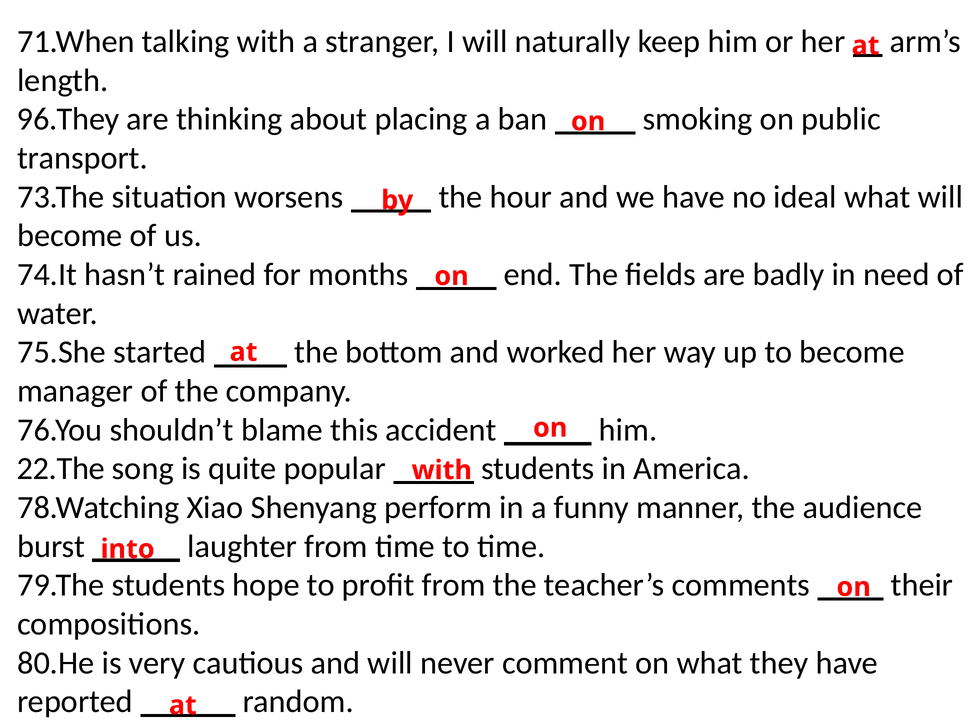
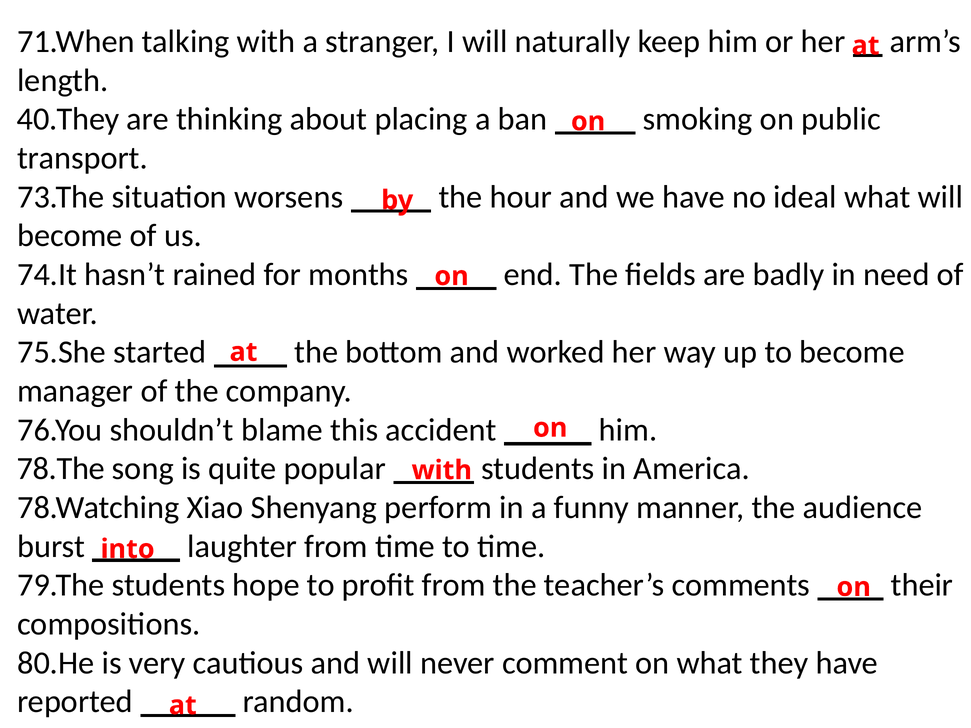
96.They: 96.They -> 40.They
22.The: 22.The -> 78.The
